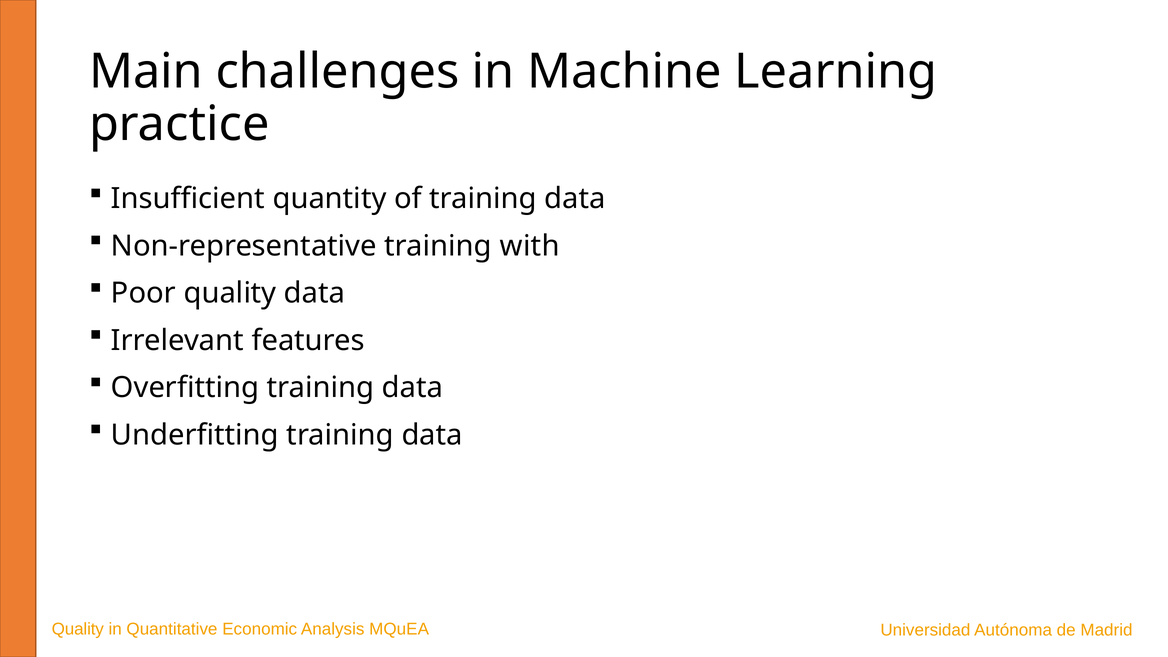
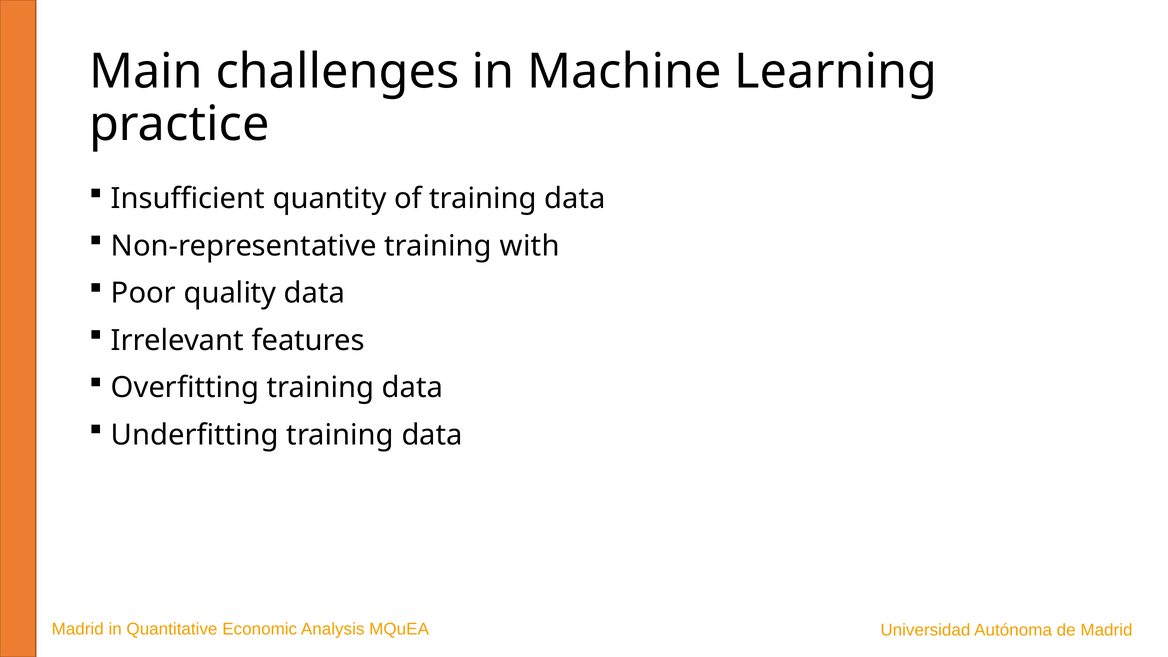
Quality at (78, 629): Quality -> Madrid
